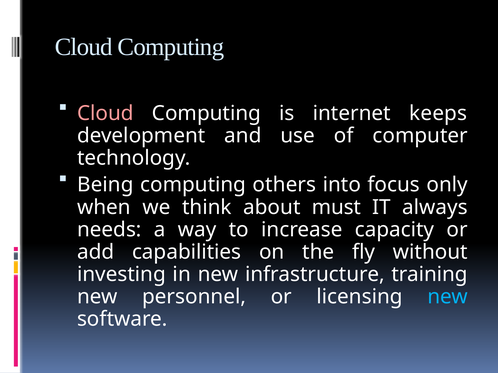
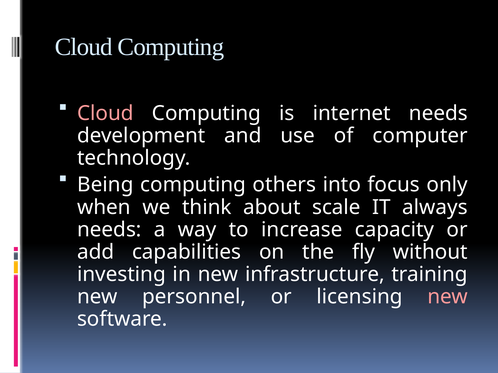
internet keeps: keeps -> needs
must: must -> scale
new at (448, 297) colour: light blue -> pink
